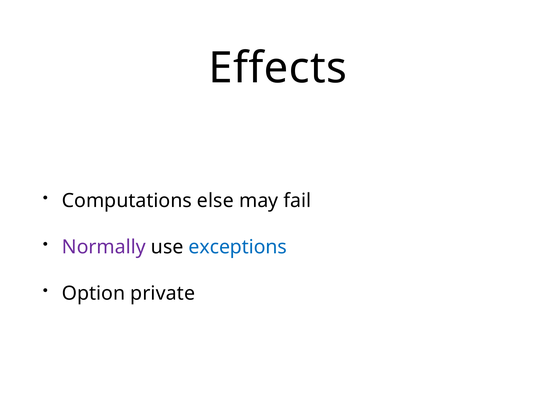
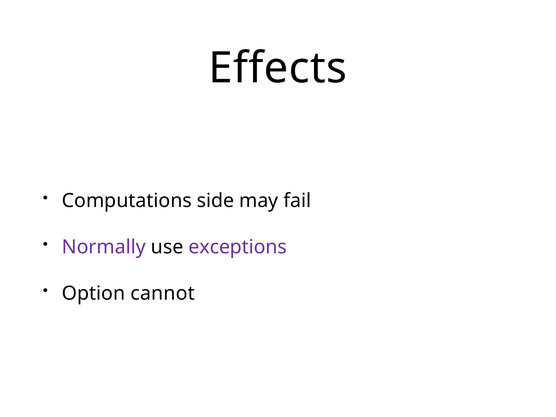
else: else -> side
exceptions colour: blue -> purple
private: private -> cannot
